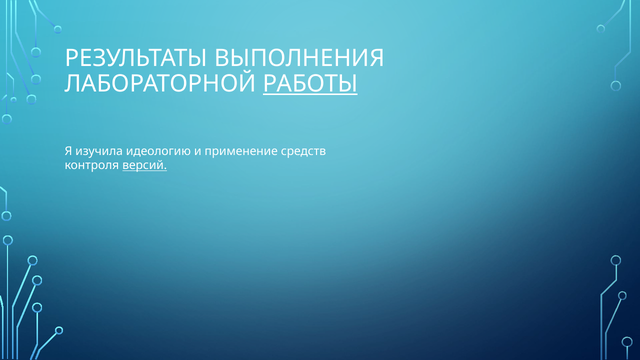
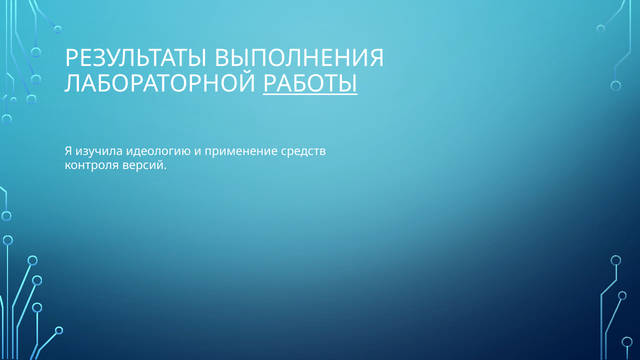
версий underline: present -> none
